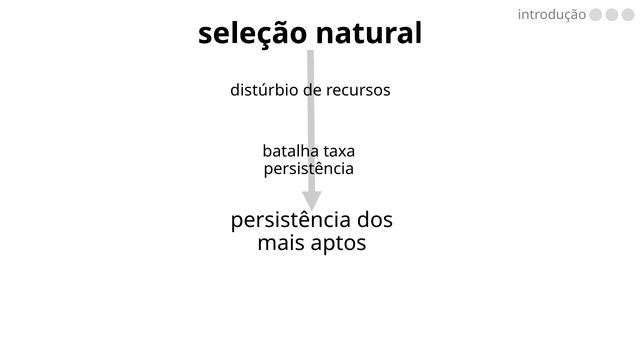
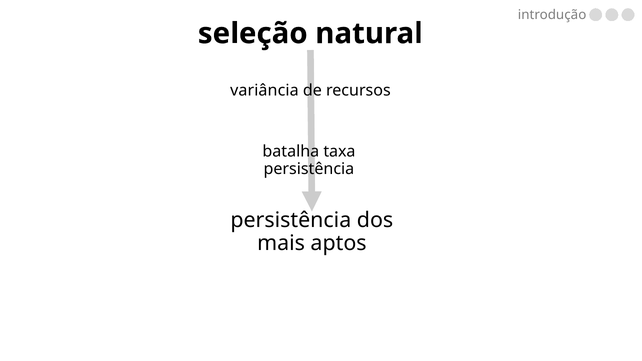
distúrbio: distúrbio -> variância
